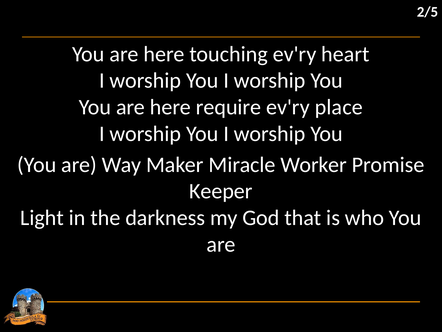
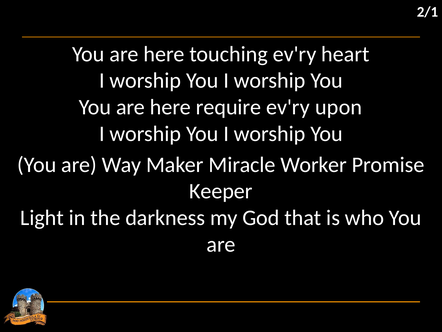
2/5: 2/5 -> 2/1
place: place -> upon
